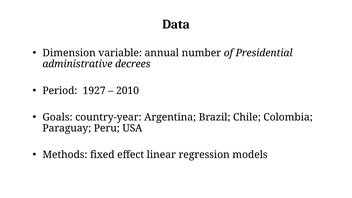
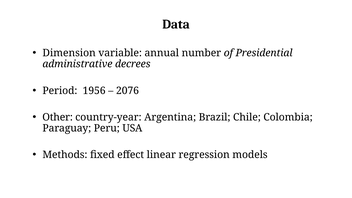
1927: 1927 -> 1956
2010: 2010 -> 2076
Goals: Goals -> Other
